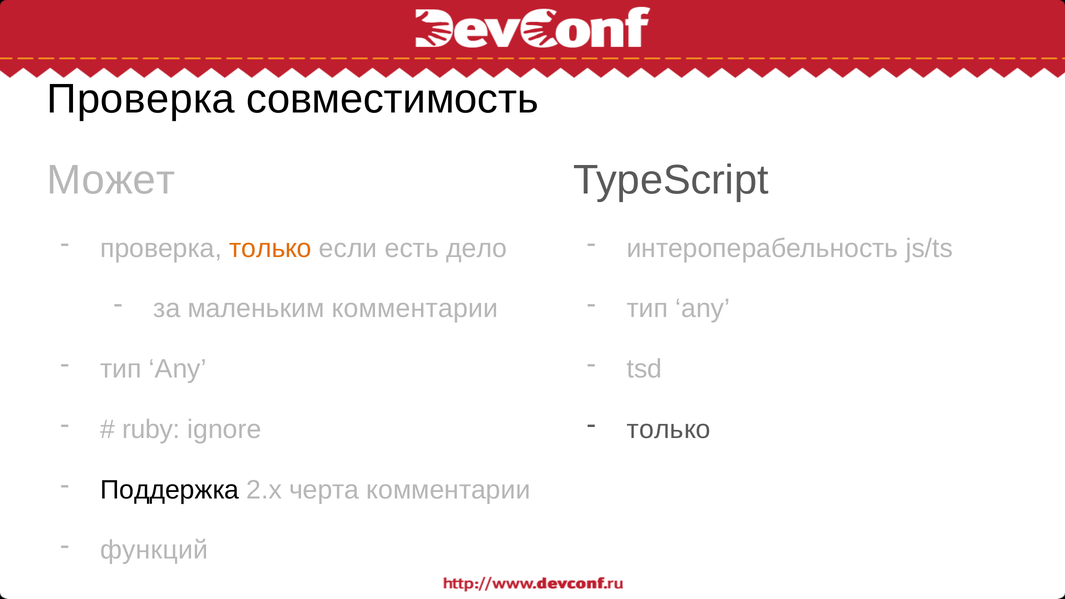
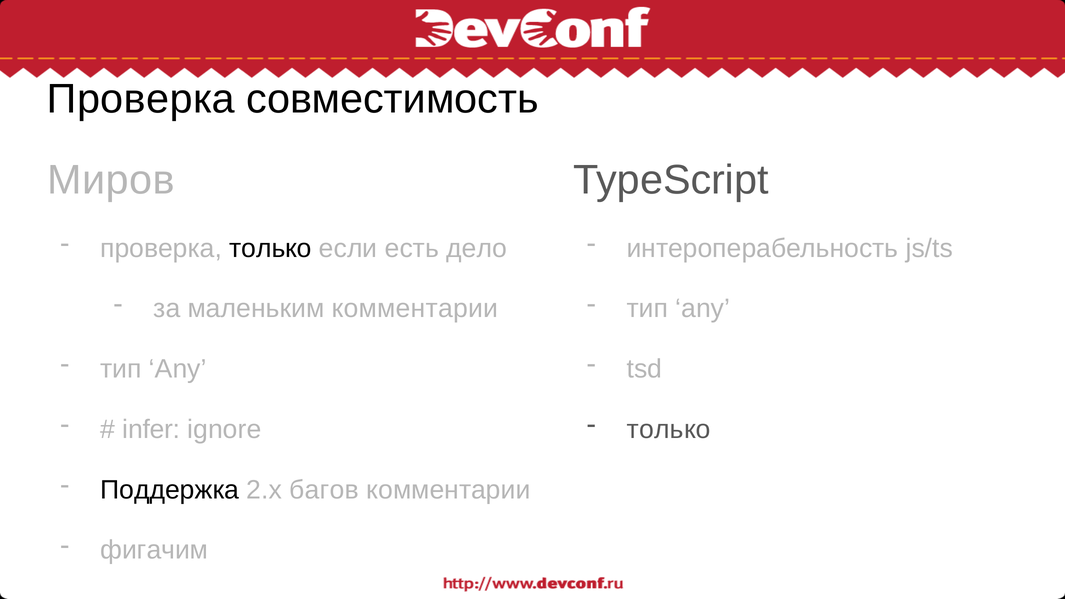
Может: Может -> Миров
только at (270, 248) colour: orange -> black
ruby: ruby -> infer
черта: черта -> багов
функций: функций -> фигачим
